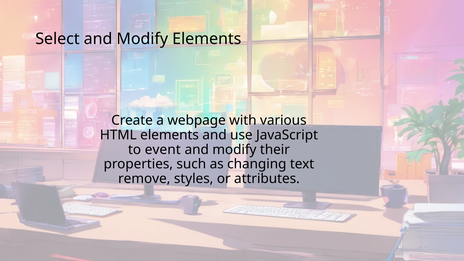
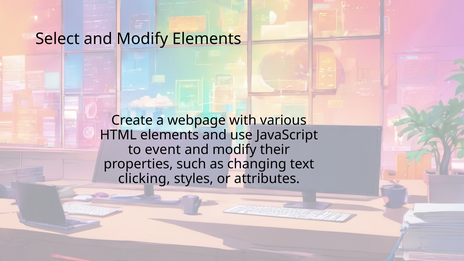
remove: remove -> clicking
